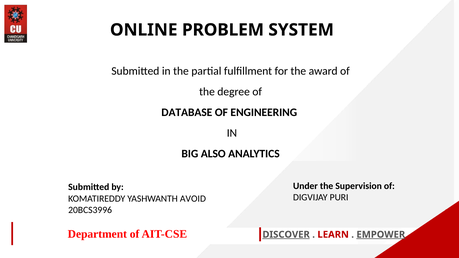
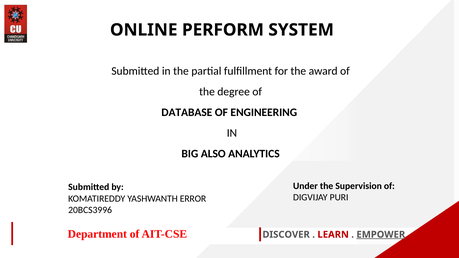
PROBLEM: PROBLEM -> PERFORM
AVOID: AVOID -> ERROR
DISCOVER underline: present -> none
